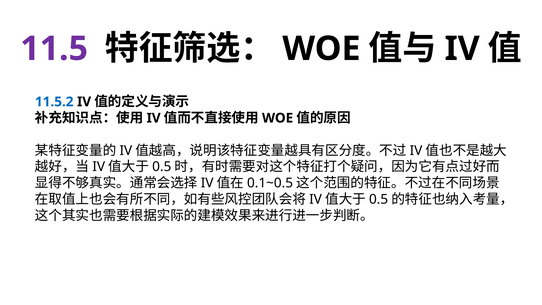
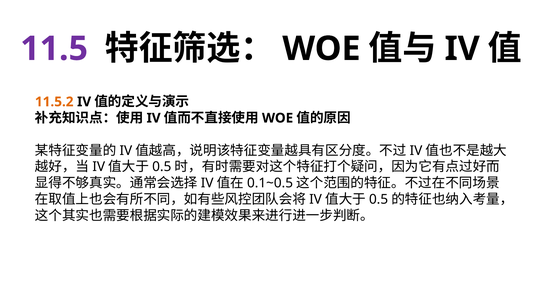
11.5.2 colour: blue -> orange
